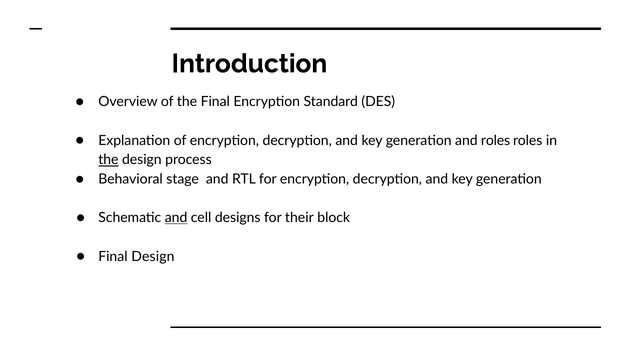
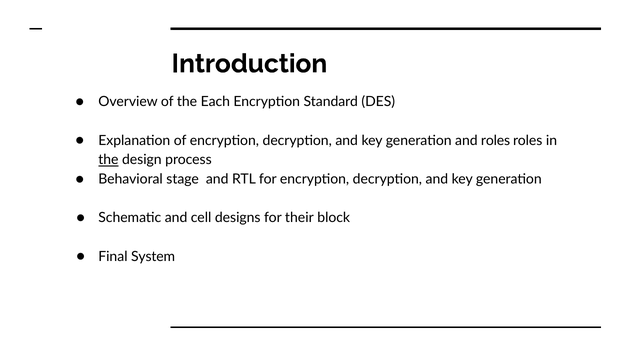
the Final: Final -> Each
and at (176, 217) underline: present -> none
Final Design: Design -> System
